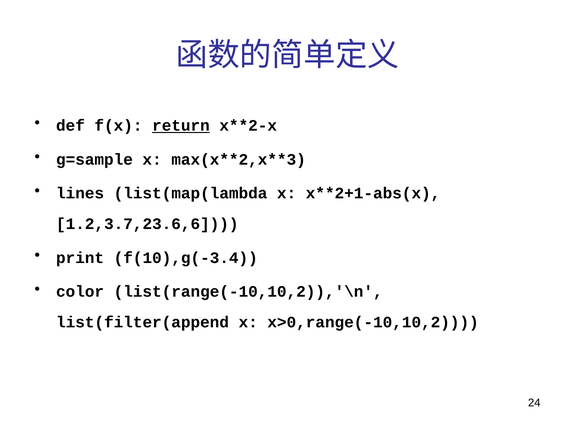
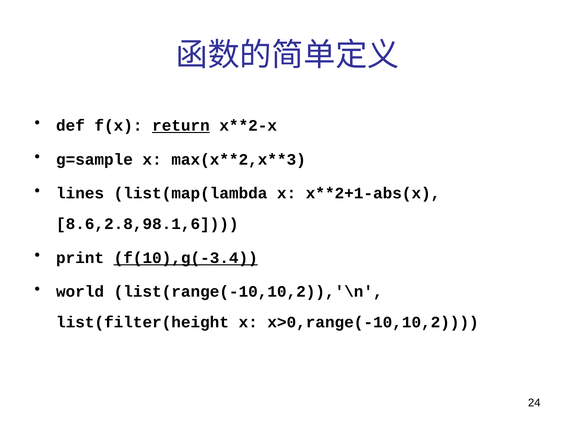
1.2,3.7,23.6,6: 1.2,3.7,23.6,6 -> 8.6,2.8,98.1,6
f(10),g(-3.4 underline: none -> present
color: color -> world
list(filter(append: list(filter(append -> list(filter(height
